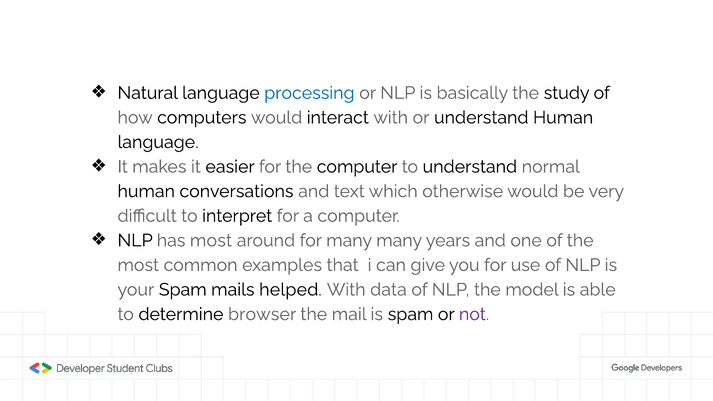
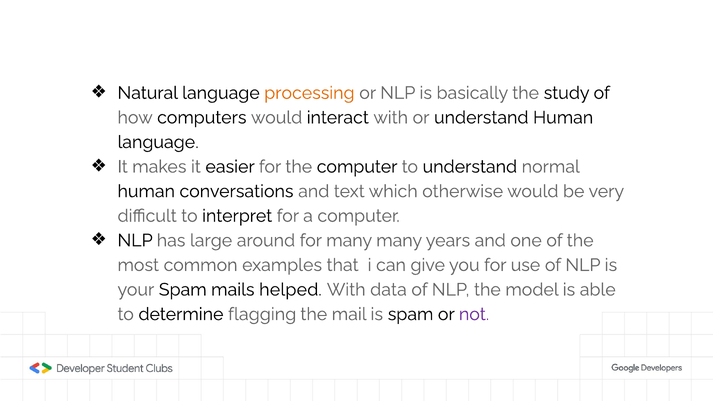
processing colour: blue -> orange
has most: most -> large
browser: browser -> flagging
